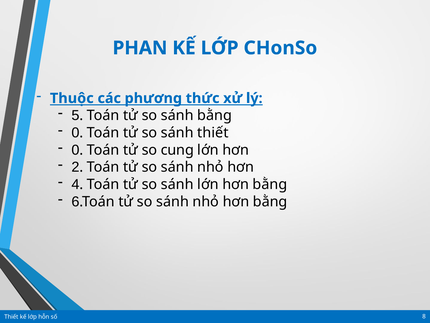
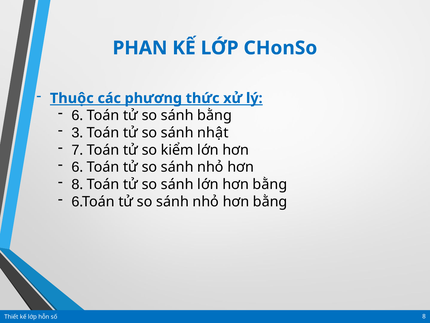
5 at (75, 115): 5 -> 6
0 at (75, 133): 0 -> 3
sánh thiết: thiết -> nhật
0 at (75, 150): 0 -> 7
cung: cung -> kiểm
2 at (75, 167): 2 -> 6
4 at (75, 184): 4 -> 8
